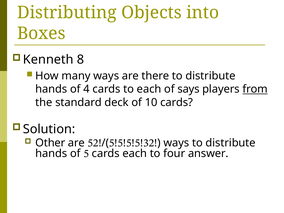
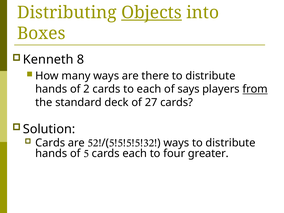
Objects underline: none -> present
4: 4 -> 2
10: 10 -> 27
Other at (50, 143): Other -> Cards
answer: answer -> greater
